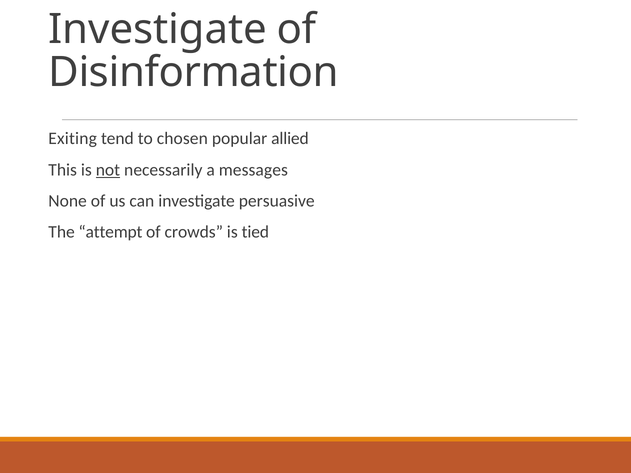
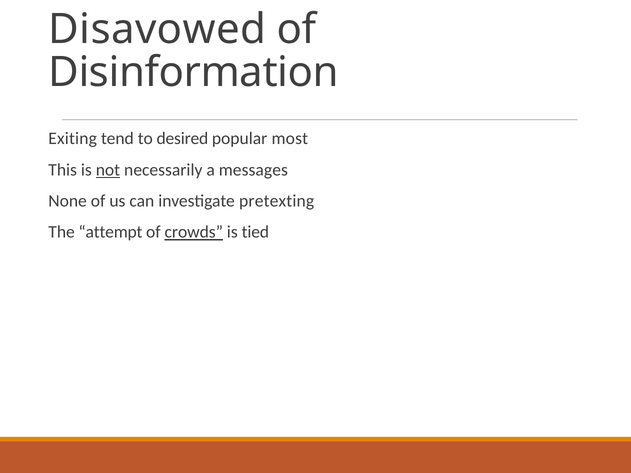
Investigate at (158, 29): Investigate -> Disavowed
chosen: chosen -> desired
allied: allied -> most
persuasive: persuasive -> pretexting
crowds underline: none -> present
